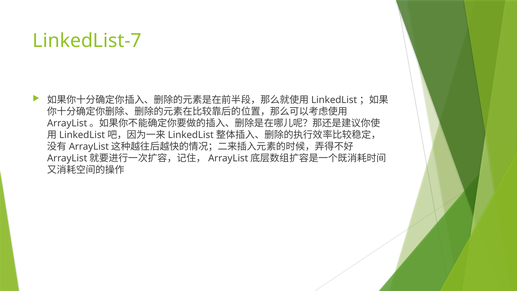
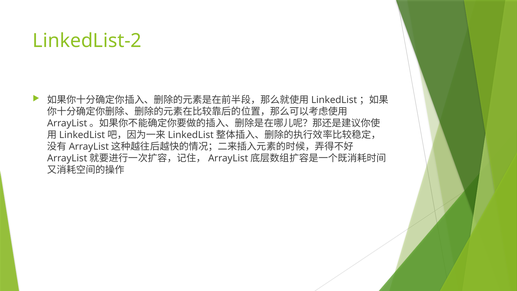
LinkedList-7: LinkedList-7 -> LinkedList-2
